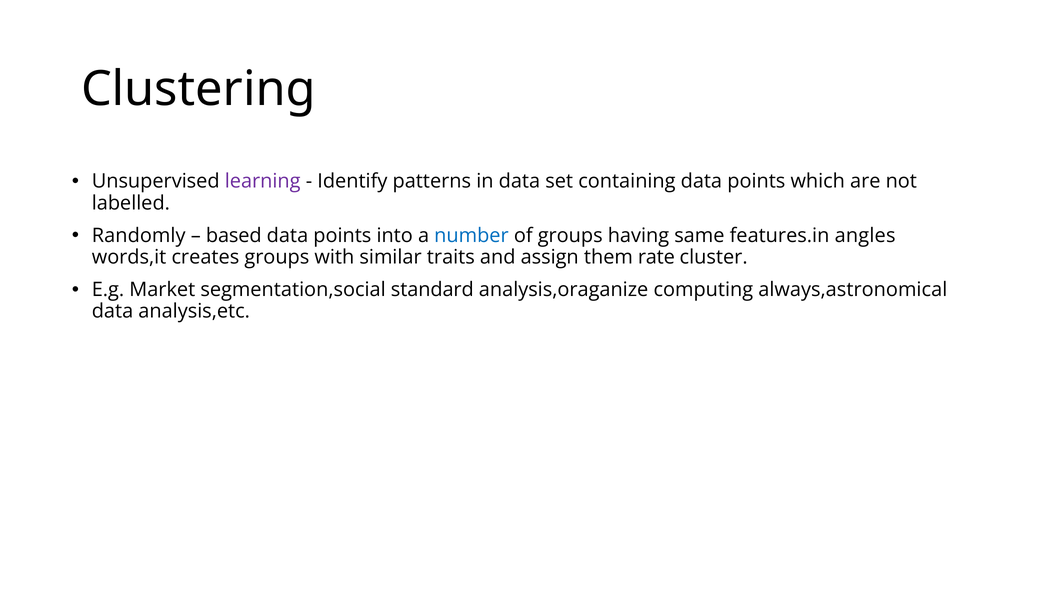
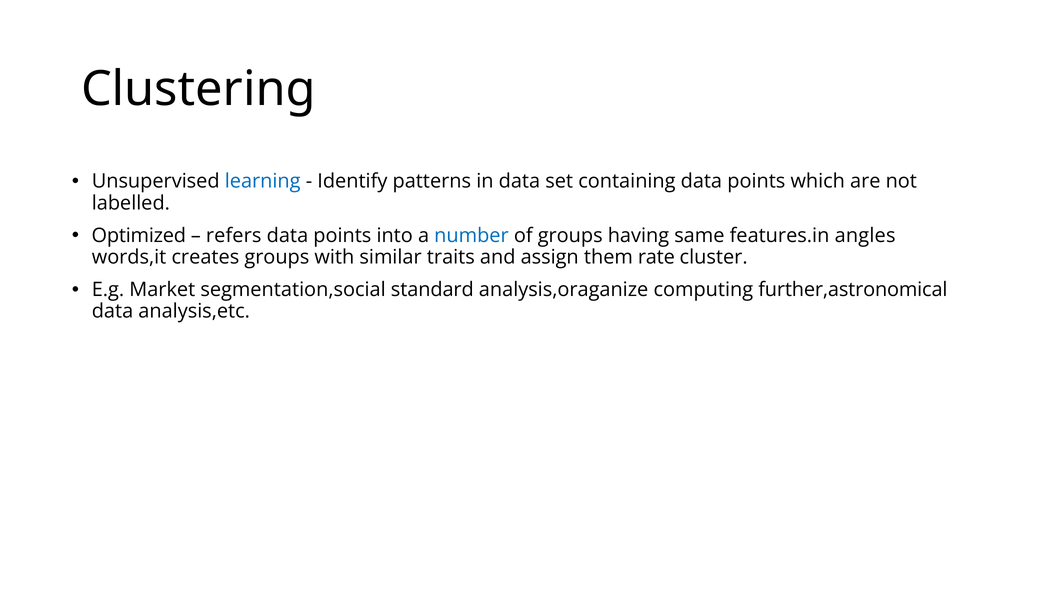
learning colour: purple -> blue
Randomly: Randomly -> Optimized
based: based -> refers
always,astronomical: always,astronomical -> further,astronomical
